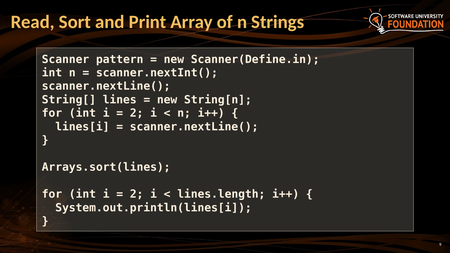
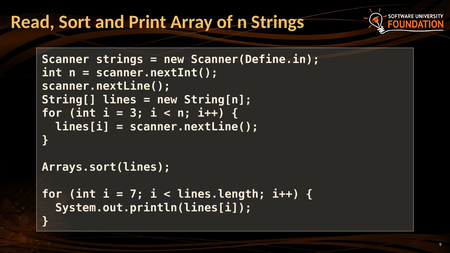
Scanner pattern: pattern -> strings
2 at (137, 113): 2 -> 3
2 at (137, 194): 2 -> 7
